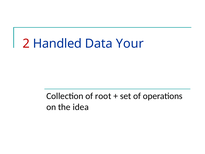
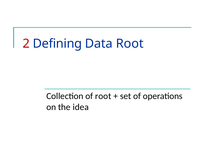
Handled: Handled -> Defining
Data Your: Your -> Root
